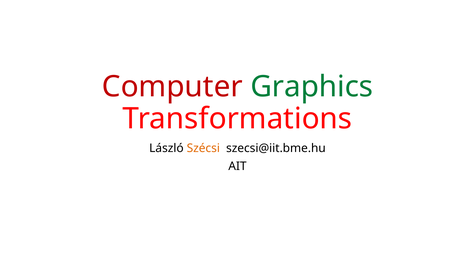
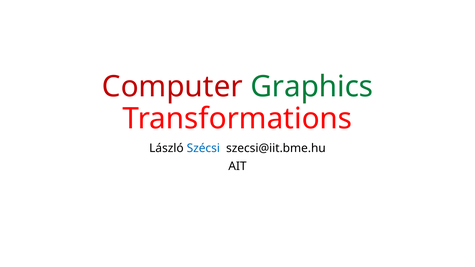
Szécsi colour: orange -> blue
